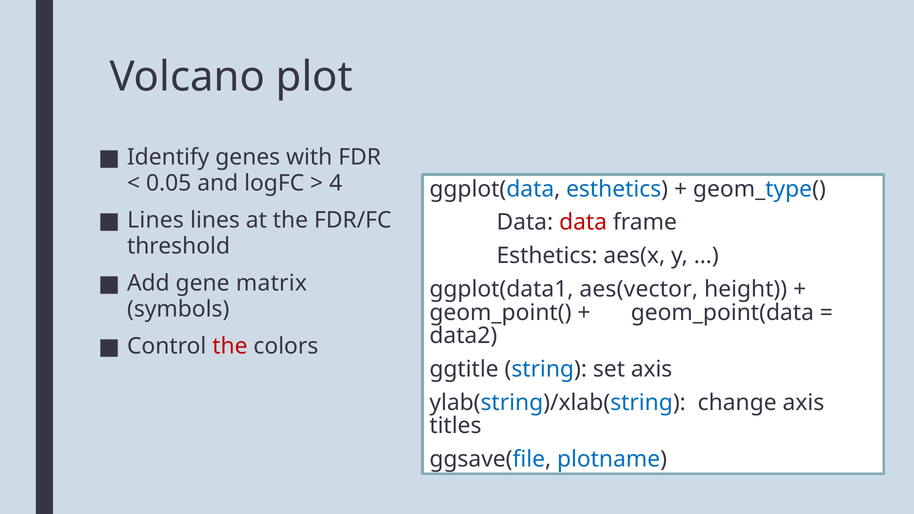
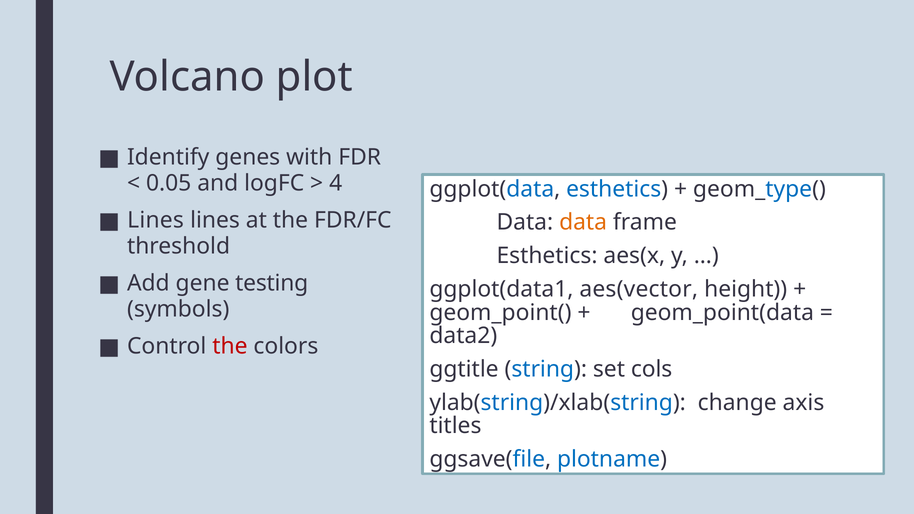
data at (583, 223) colour: red -> orange
matrix: matrix -> testing
set axis: axis -> cols
